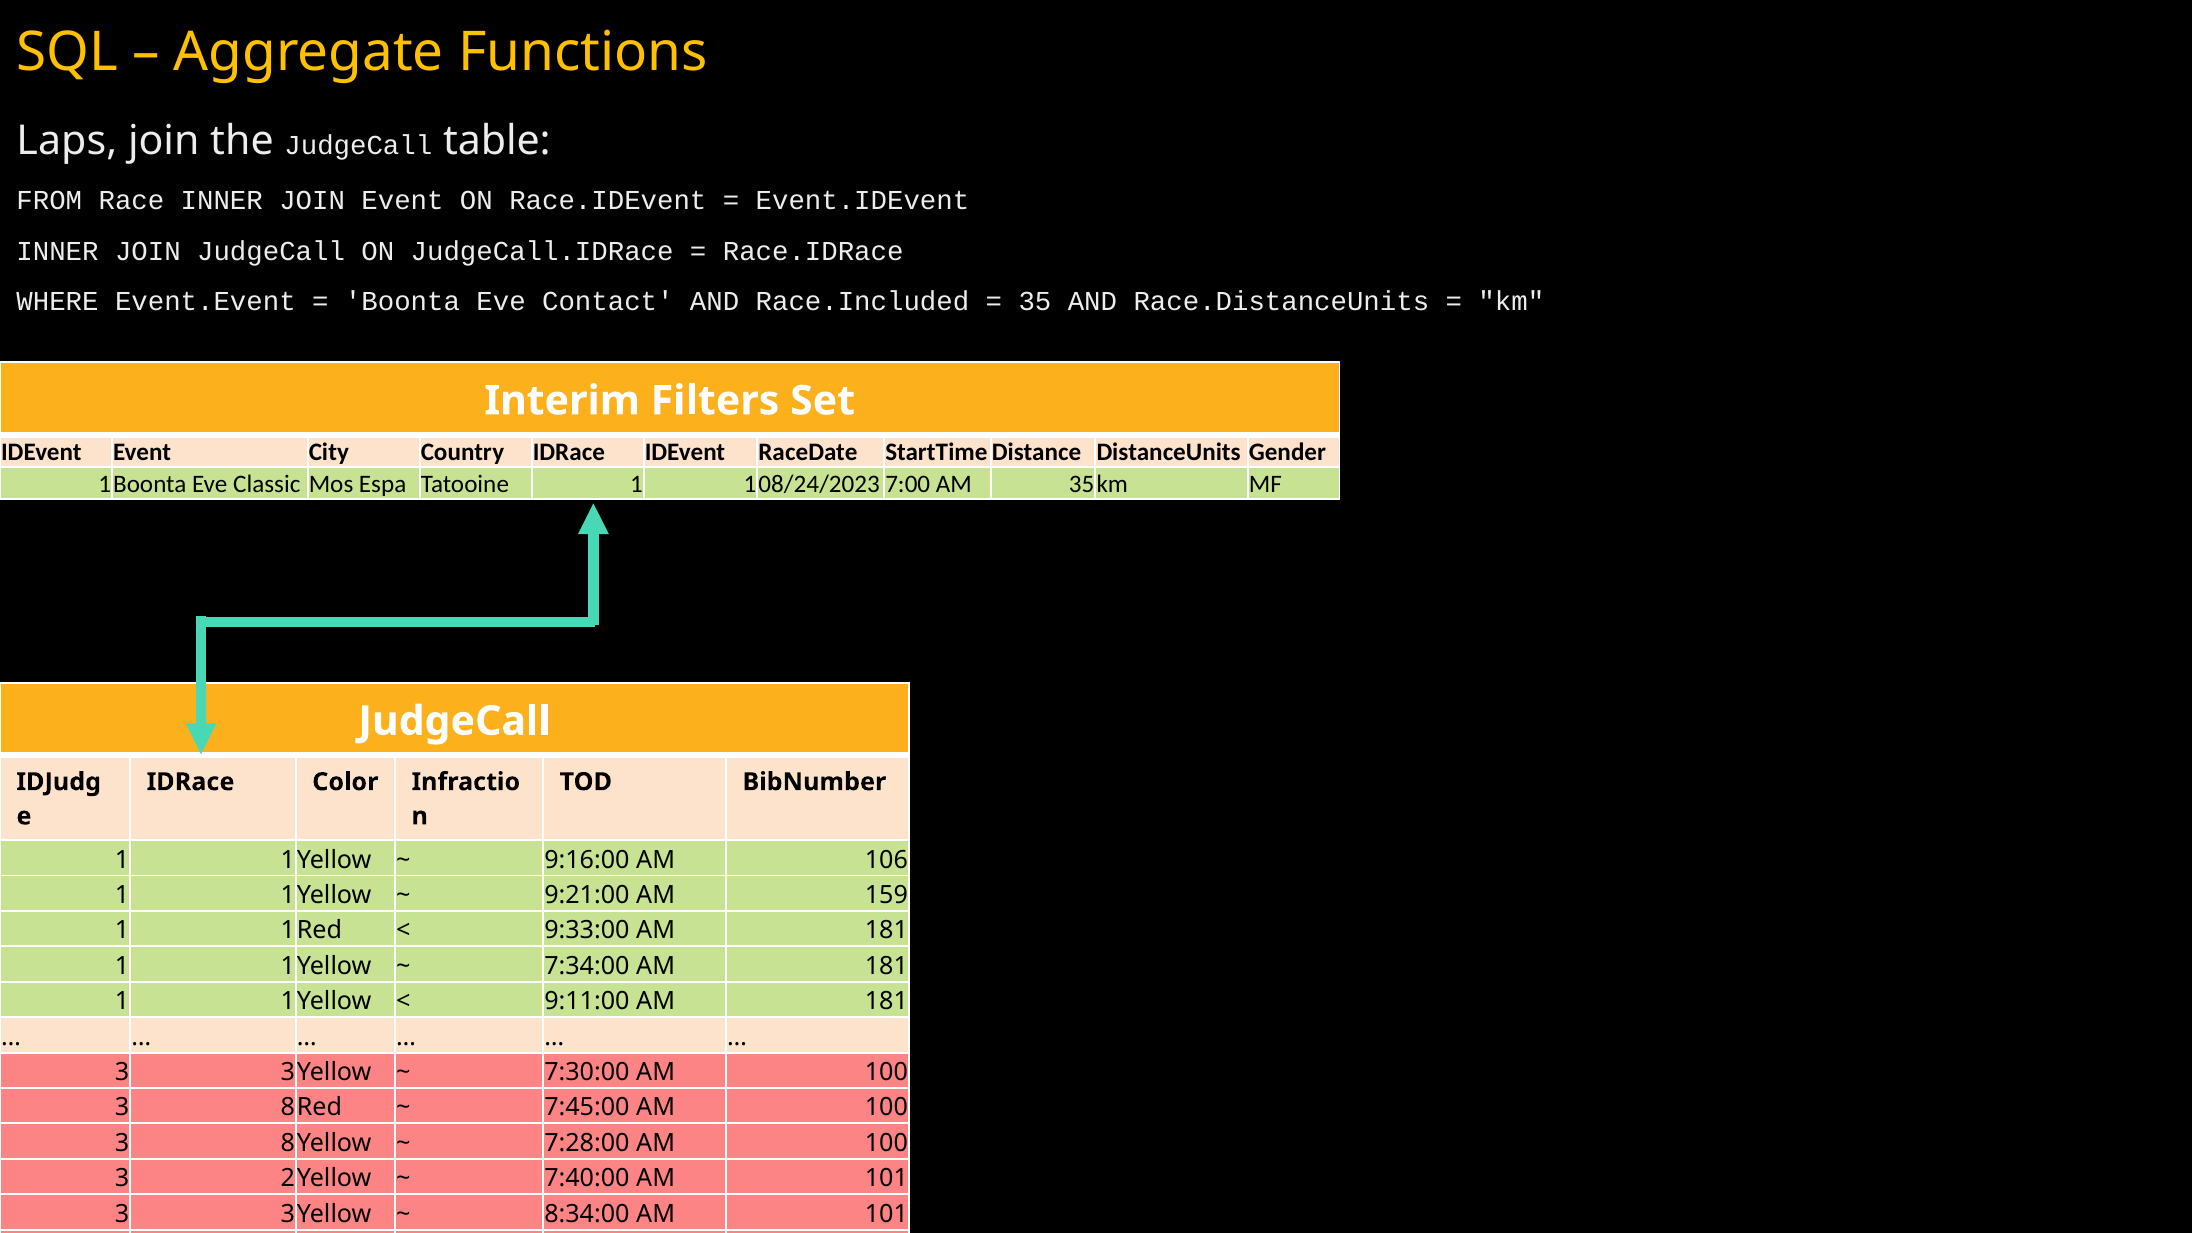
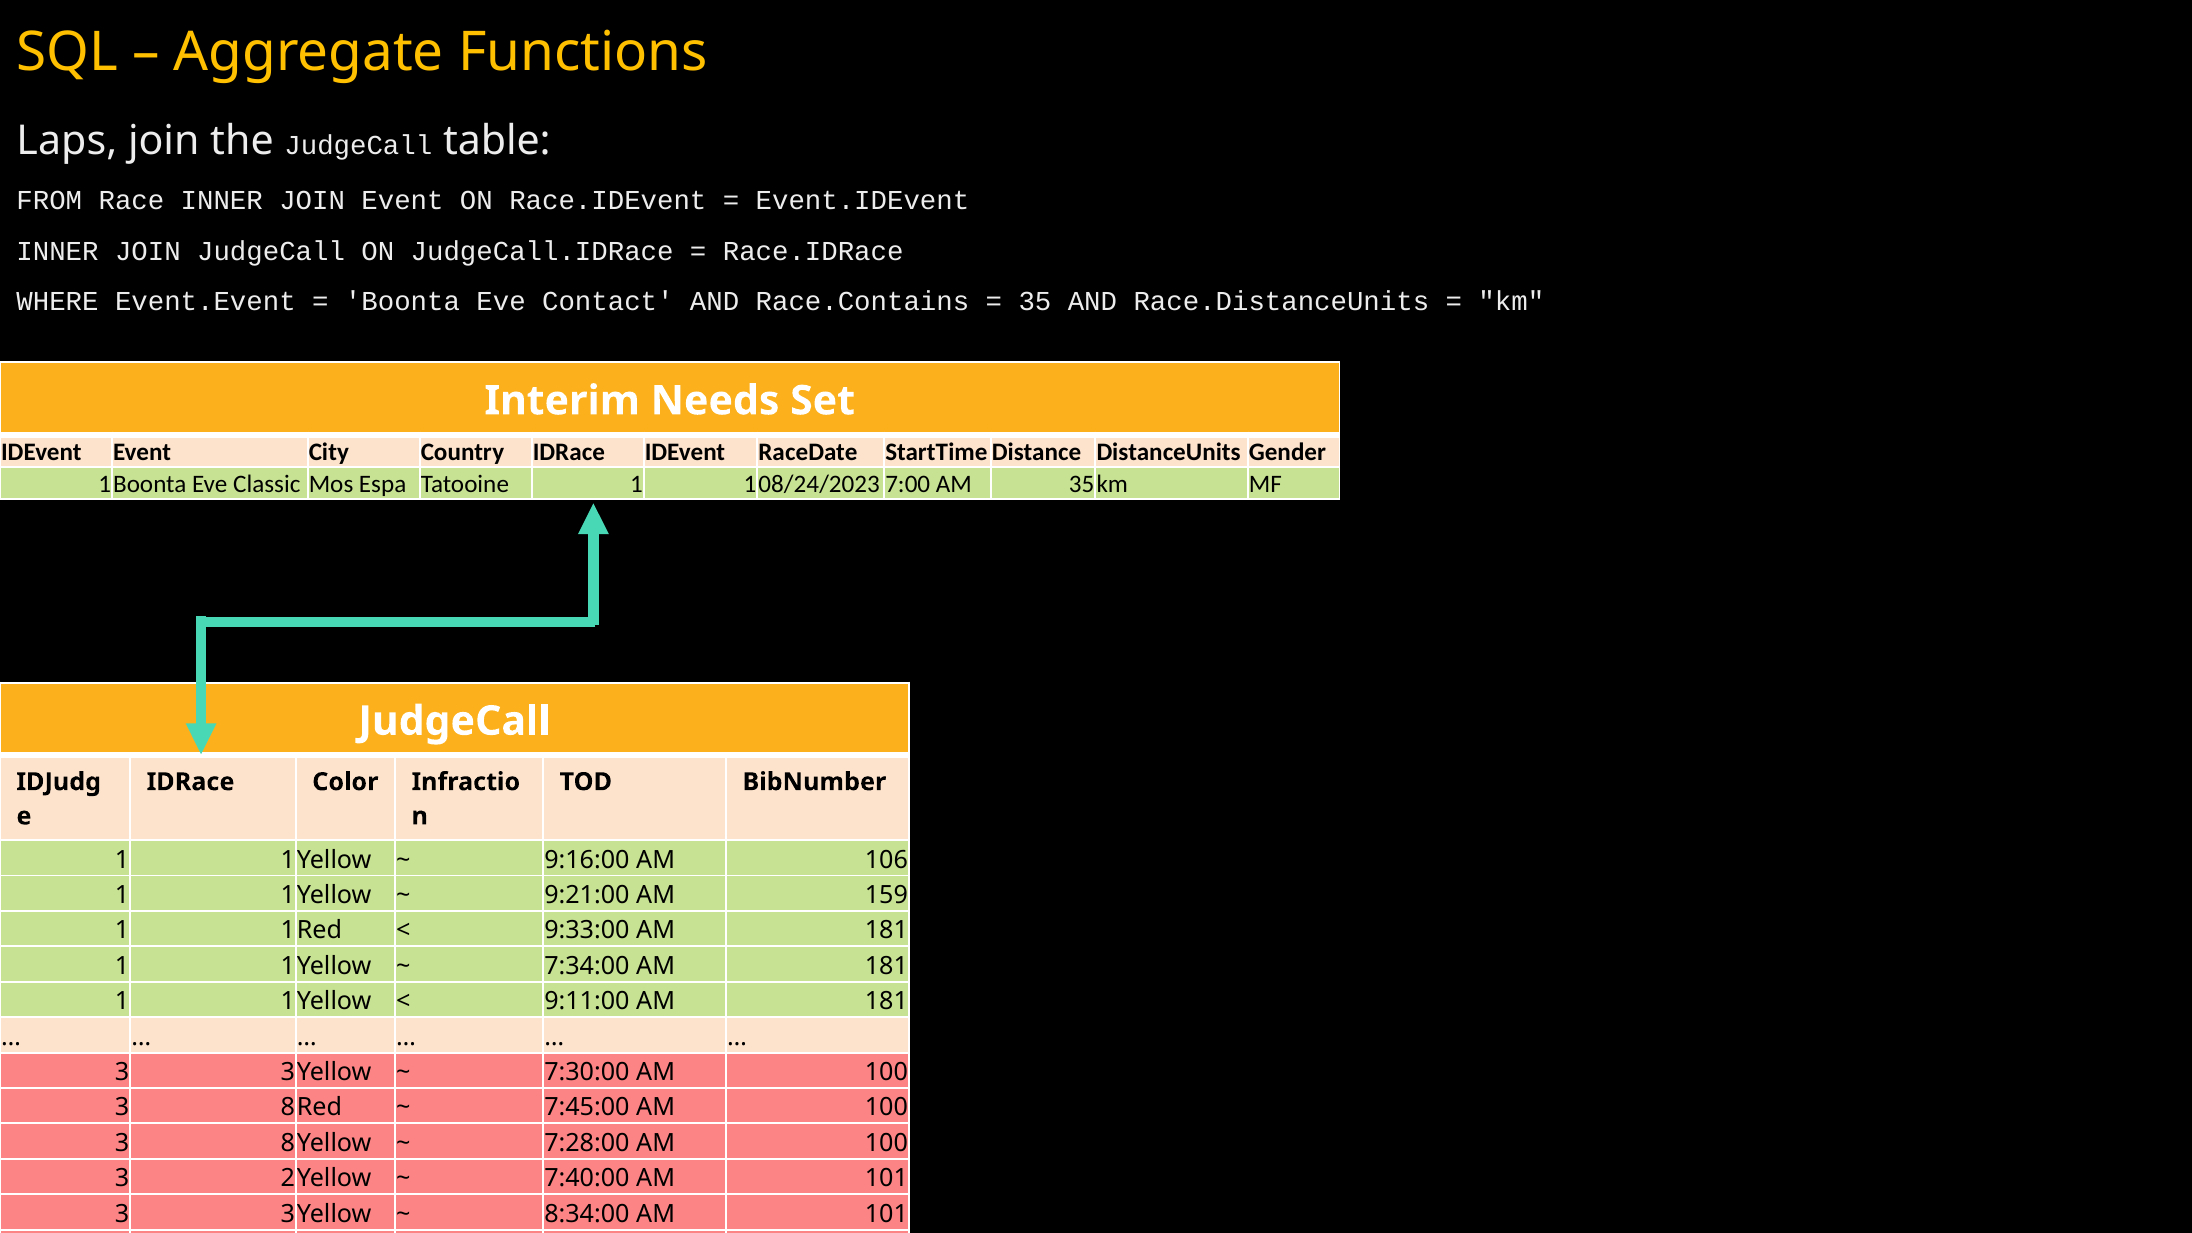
Race.Included: Race.Included -> Race.Contains
Filters: Filters -> Needs
